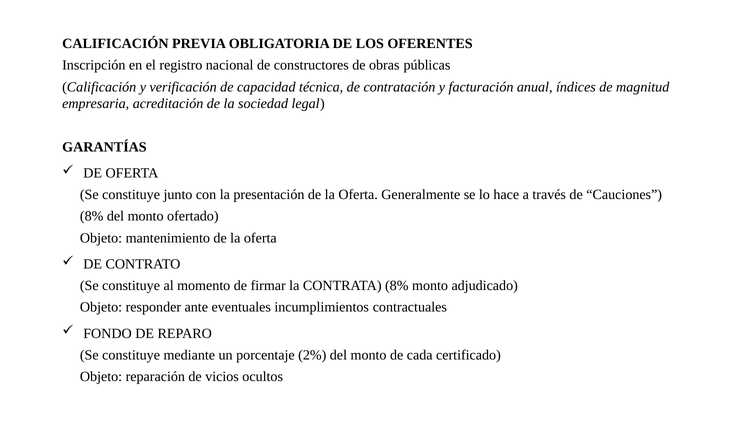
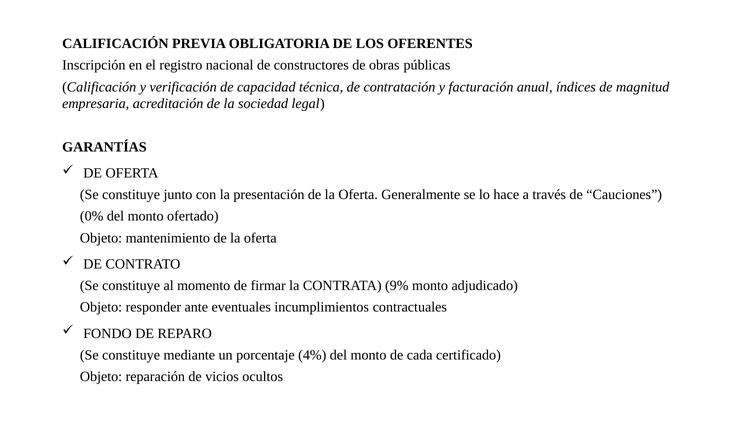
8% at (92, 217): 8% -> 0%
CONTRATA 8%: 8% -> 9%
2%: 2% -> 4%
